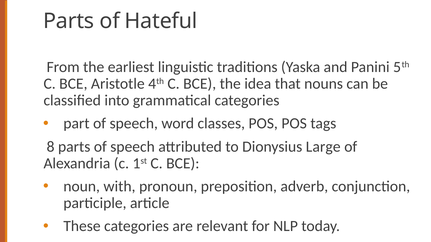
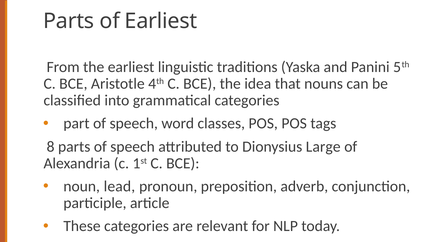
of Hateful: Hateful -> Earliest
with: with -> lead
